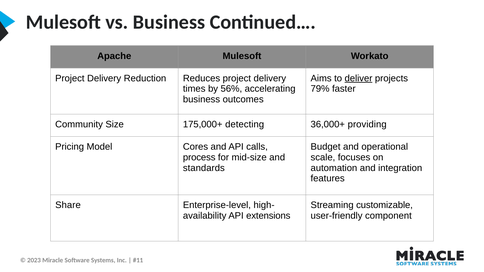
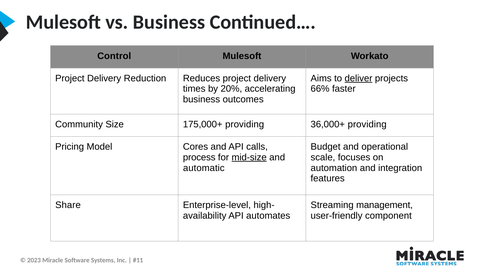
Apache: Apache -> Control
56%: 56% -> 20%
79%: 79% -> 66%
175,000+ detecting: detecting -> providing
mid-size underline: none -> present
standards: standards -> automatic
customizable: customizable -> management
extensions: extensions -> automates
